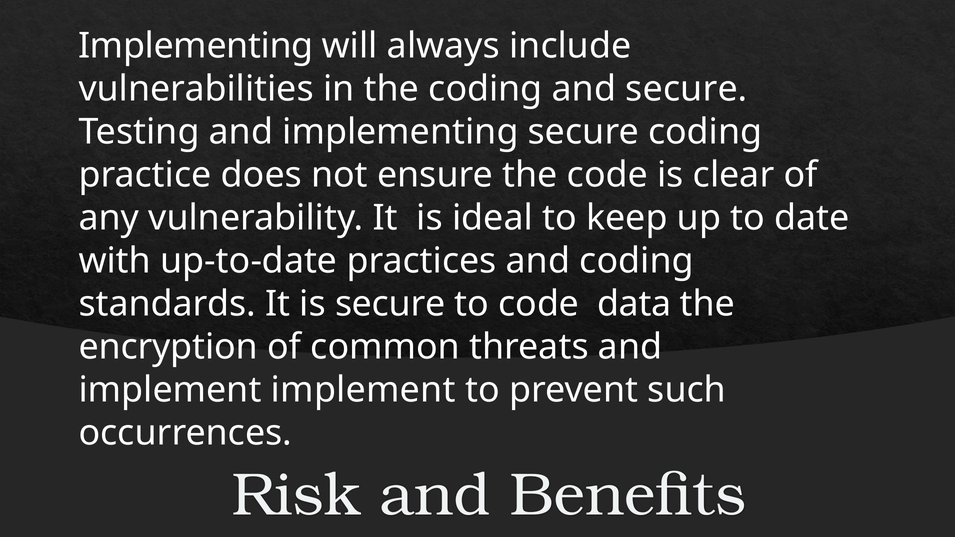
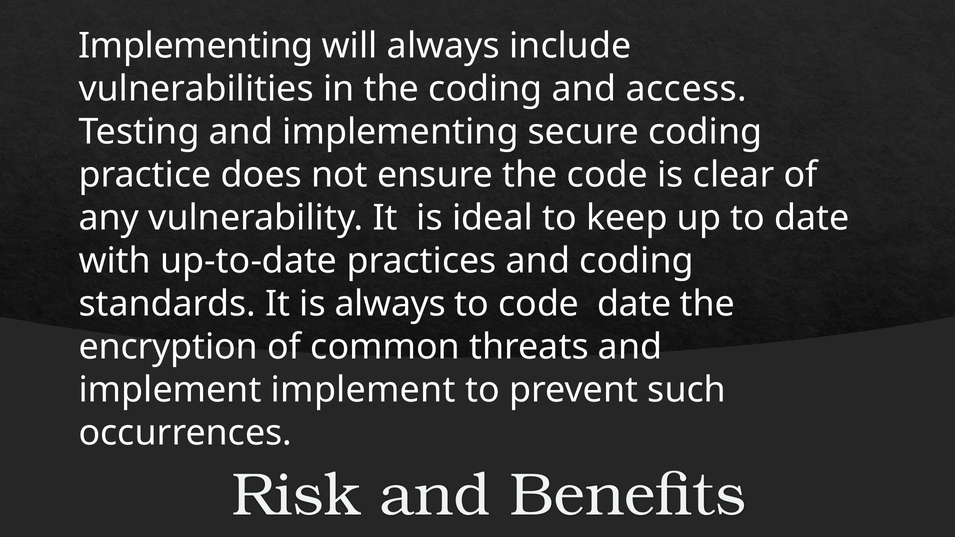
and secure: secure -> access
is secure: secure -> always
code data: data -> date
